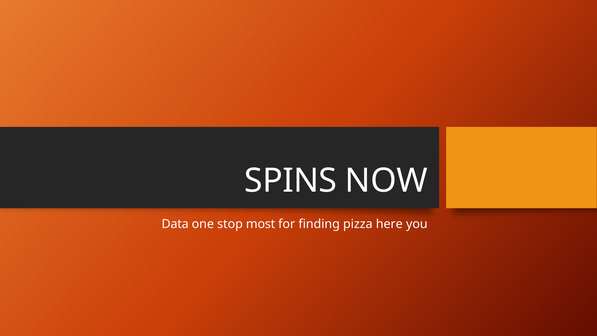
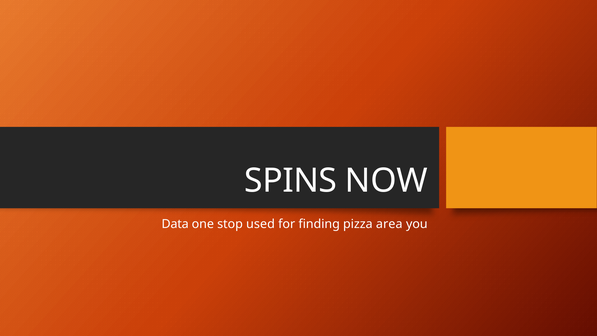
most: most -> used
here: here -> area
